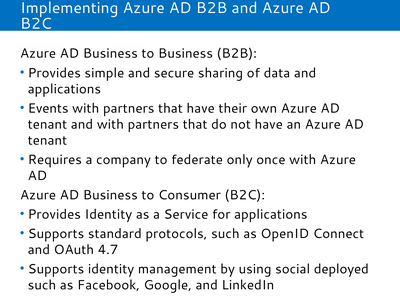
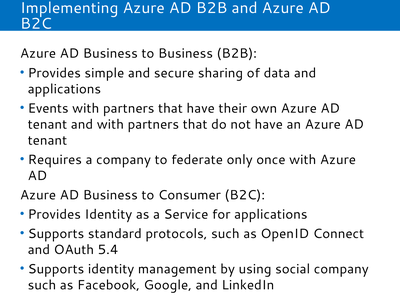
4.7: 4.7 -> 5.4
social deployed: deployed -> company
